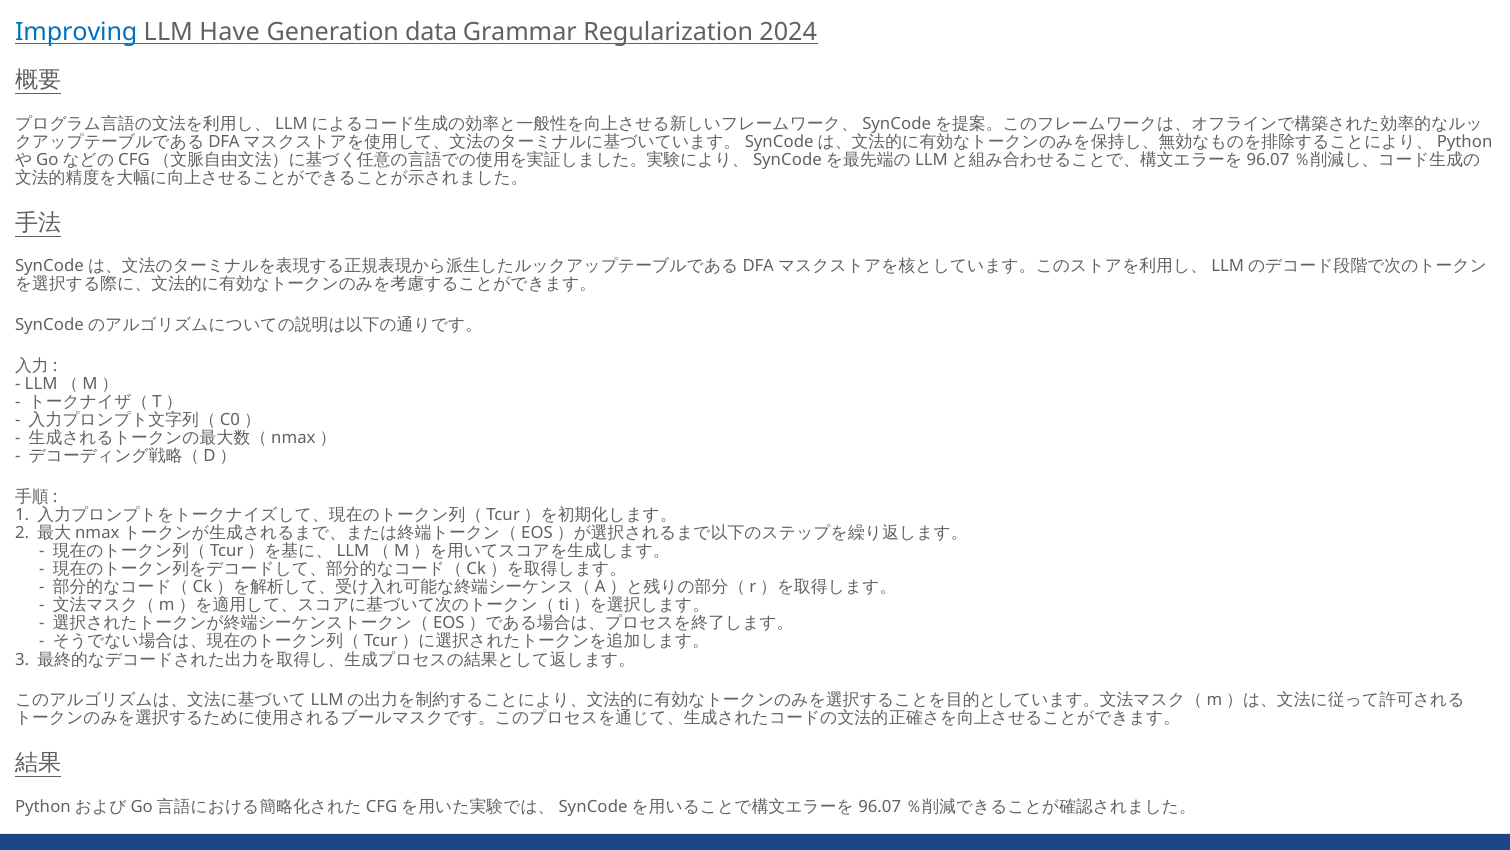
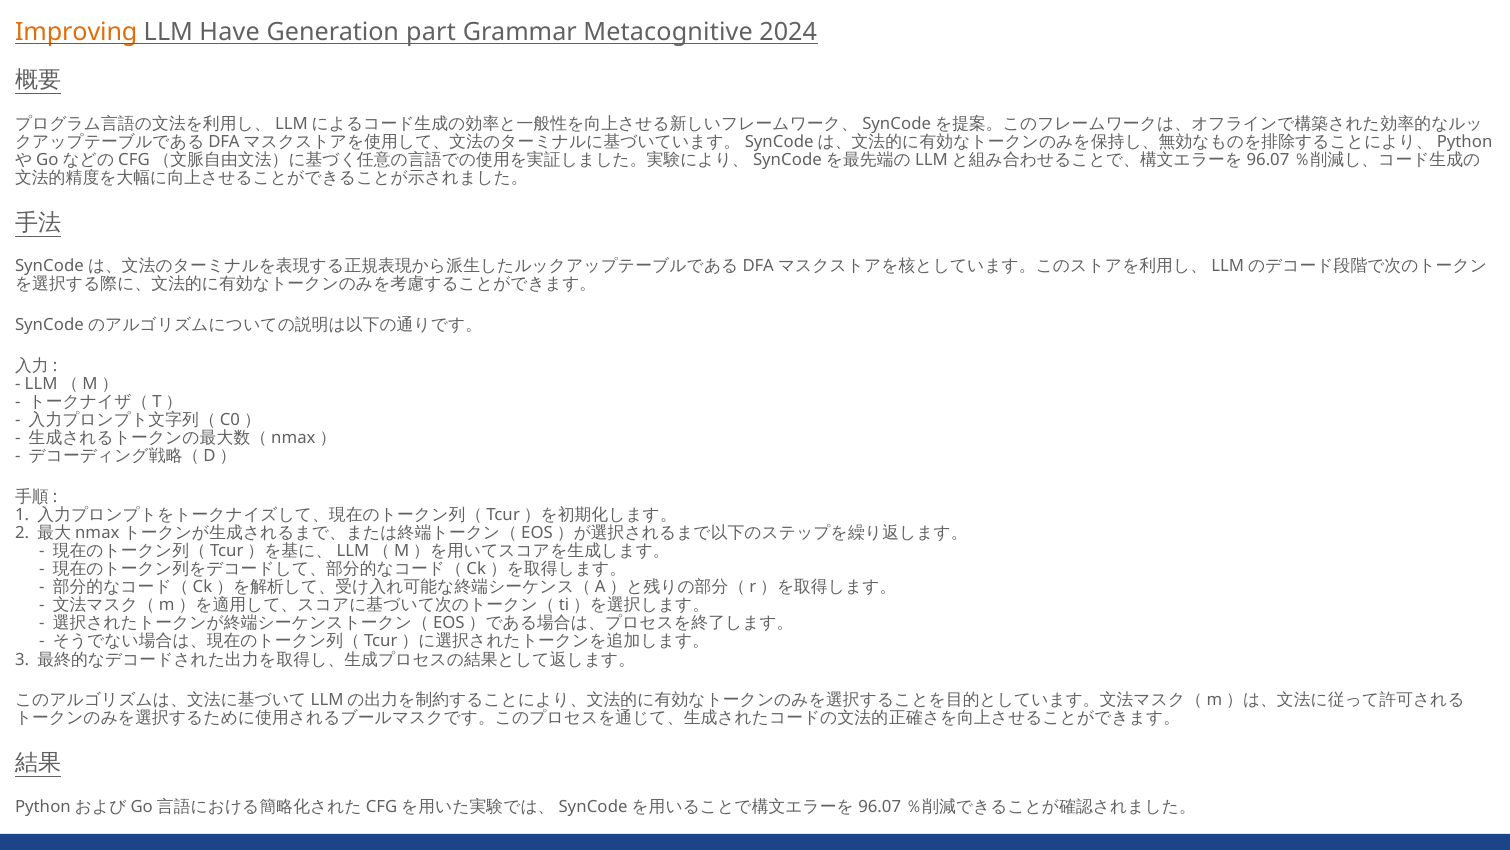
Improving colour: blue -> orange
data: data -> part
Regularization: Regularization -> Metacognitive
